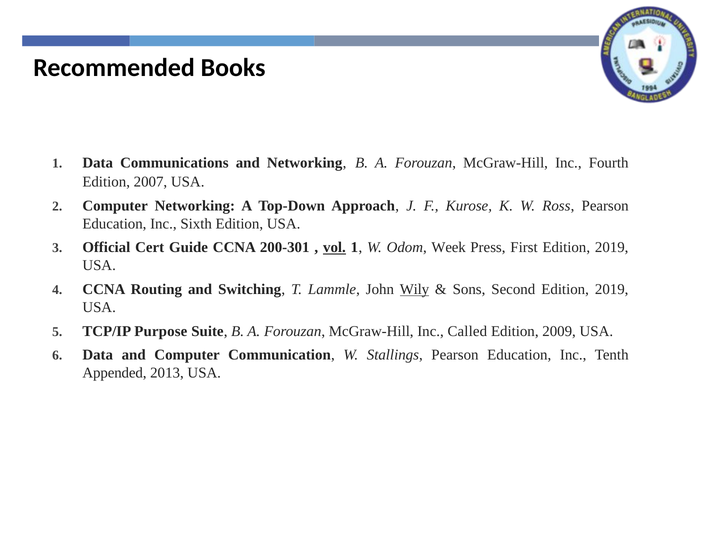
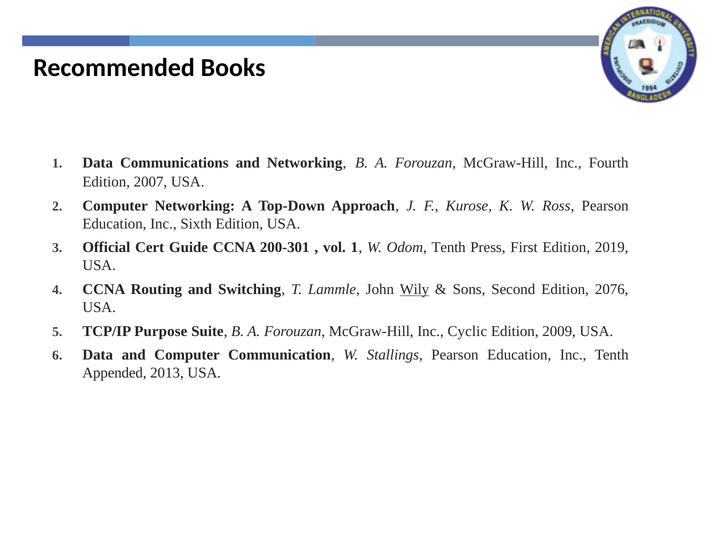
vol underline: present -> none
Odom Week: Week -> Tenth
Second Edition 2019: 2019 -> 2076
Called: Called -> Cyclic
